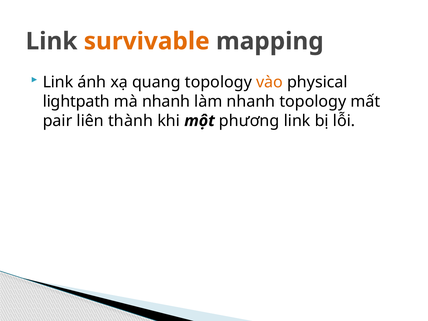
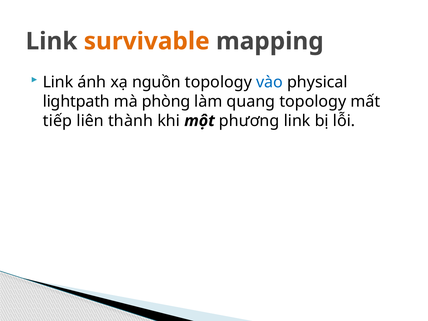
quang: quang -> nguồn
vào colour: orange -> blue
mà nhanh: nhanh -> phòng
làm nhanh: nhanh -> quang
pair: pair -> tiếp
